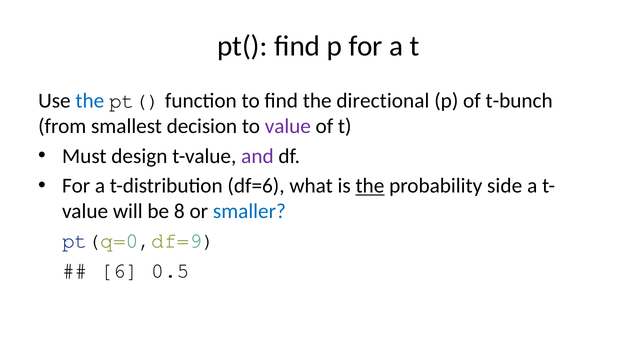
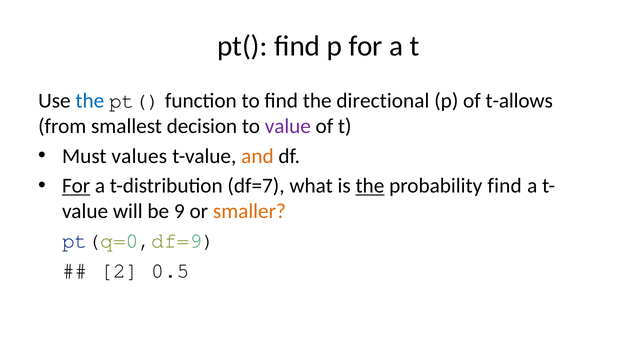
t-bunch: t-bunch -> t-allows
design: design -> values
and colour: purple -> orange
For at (76, 186) underline: none -> present
df=6: df=6 -> df=7
probability side: side -> find
8: 8 -> 9
smaller colour: blue -> orange
6: 6 -> 2
